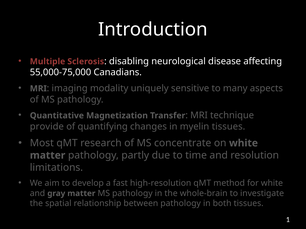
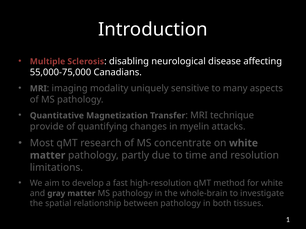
myelin tissues: tissues -> attacks
